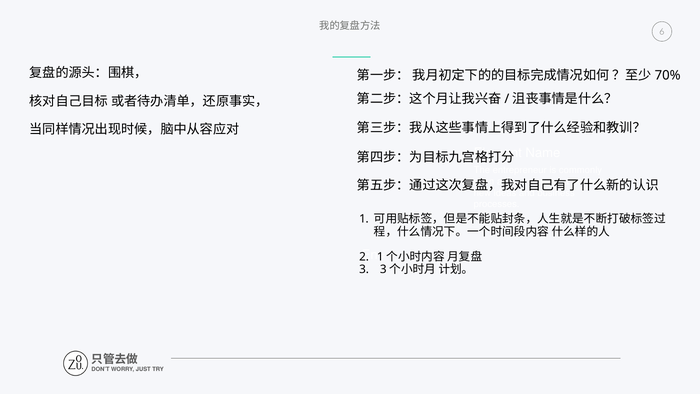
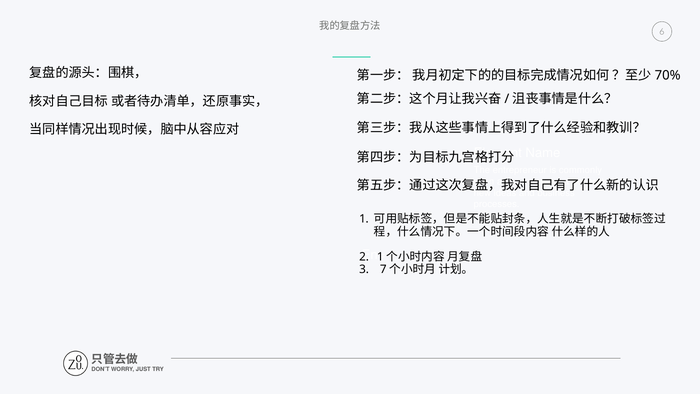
3 at (383, 269): 3 -> 7
